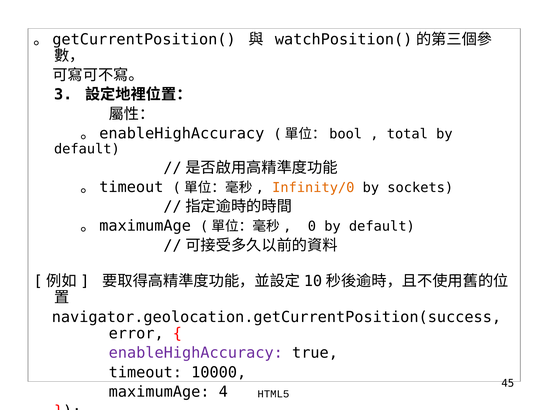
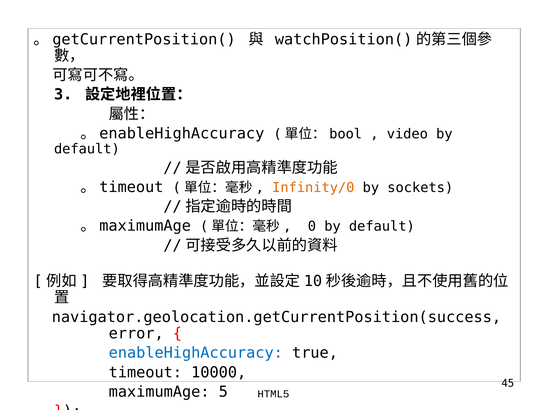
total: total -> video
enableHighAccuracy colour: purple -> blue
4: 4 -> 5
